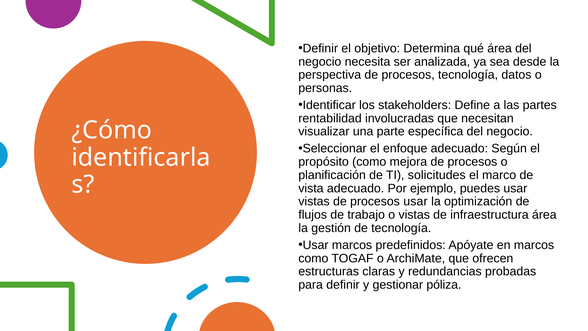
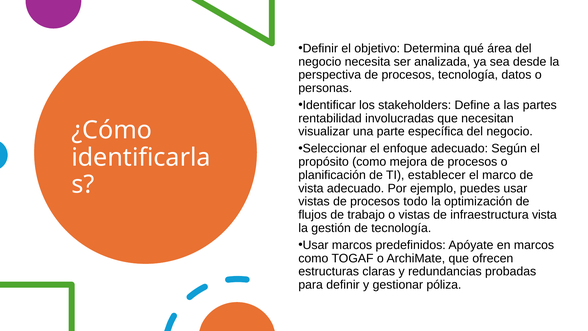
solicitudes: solicitudes -> establecer
procesos usar: usar -> todo
infraestructura área: área -> vista
